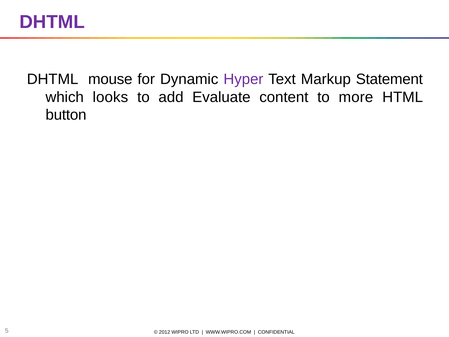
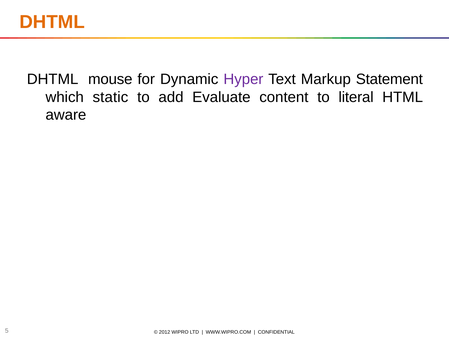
DHTML at (52, 22) colour: purple -> orange
looks: looks -> static
more: more -> literal
button: button -> aware
